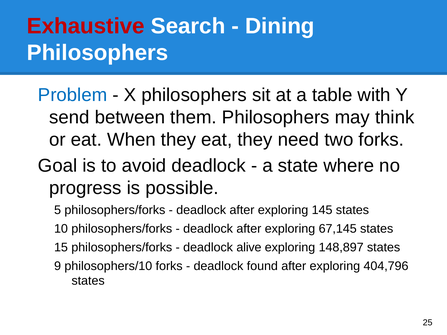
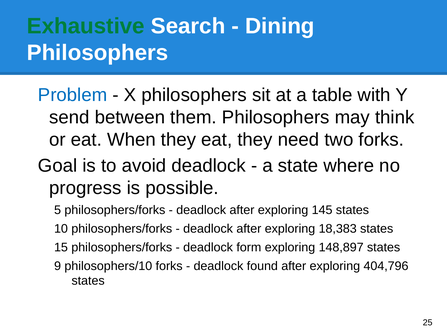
Exhaustive colour: red -> green
67,145: 67,145 -> 18,383
alive: alive -> form
